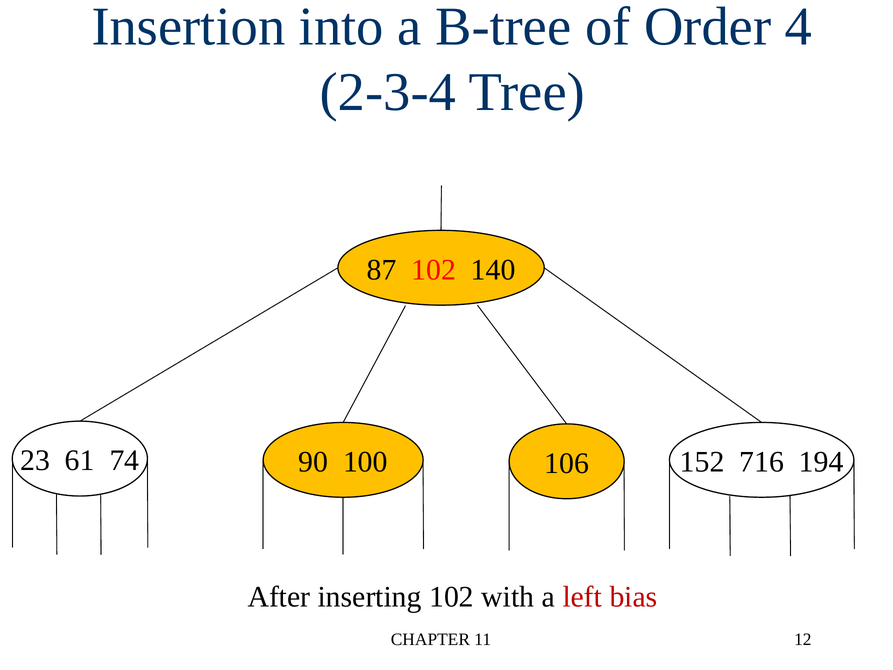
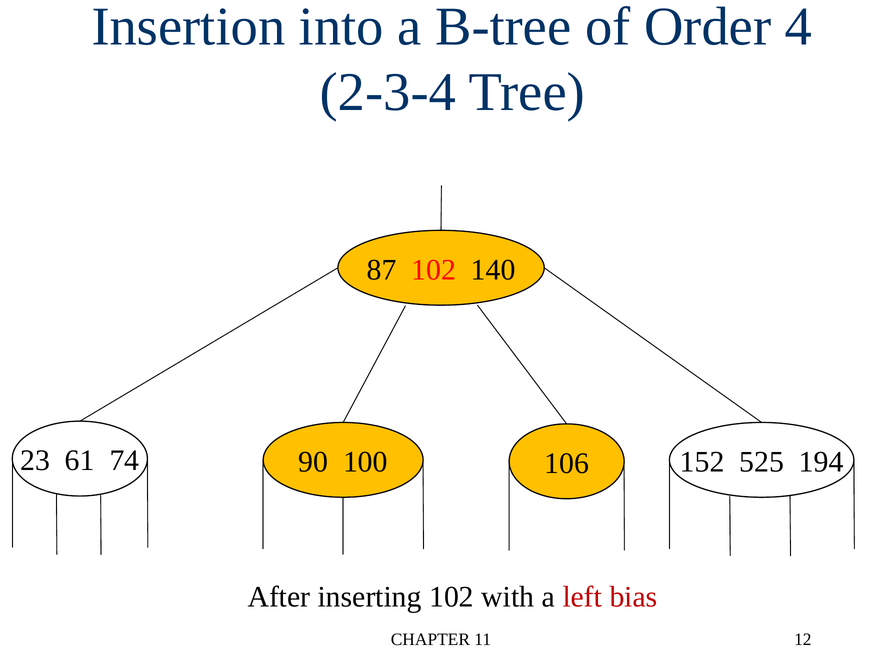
716: 716 -> 525
